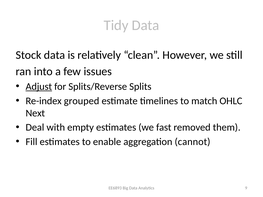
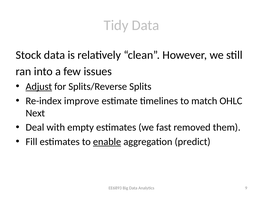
grouped: grouped -> improve
enable underline: none -> present
cannot: cannot -> predict
